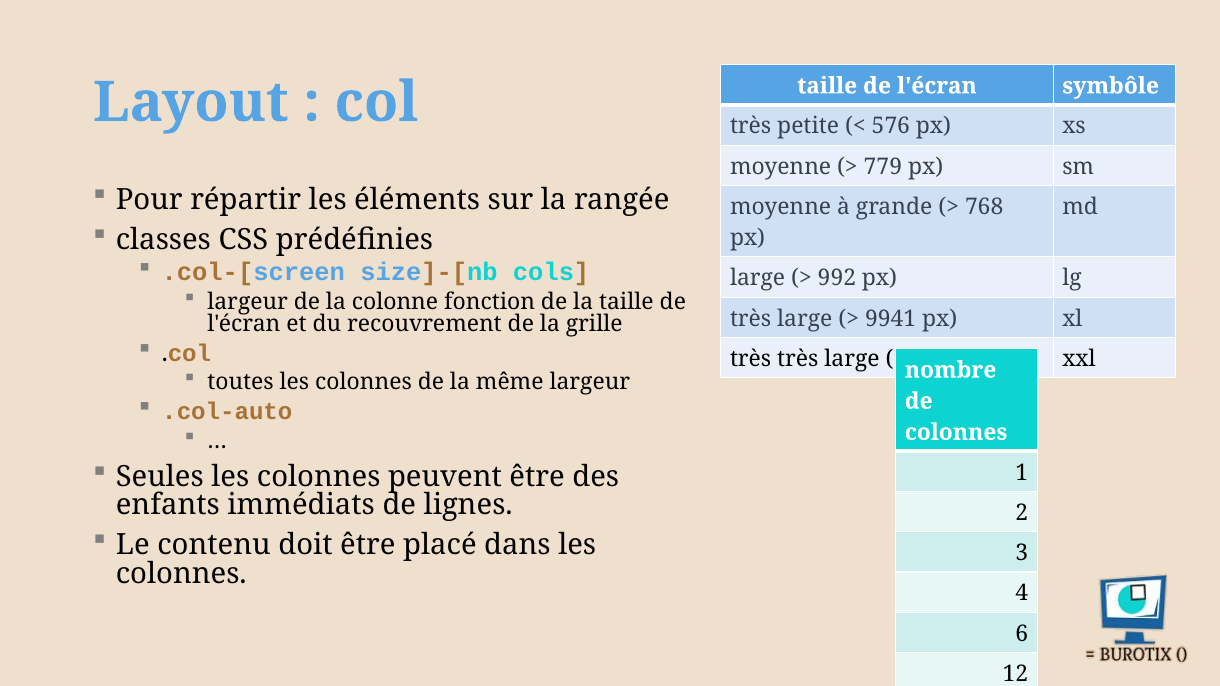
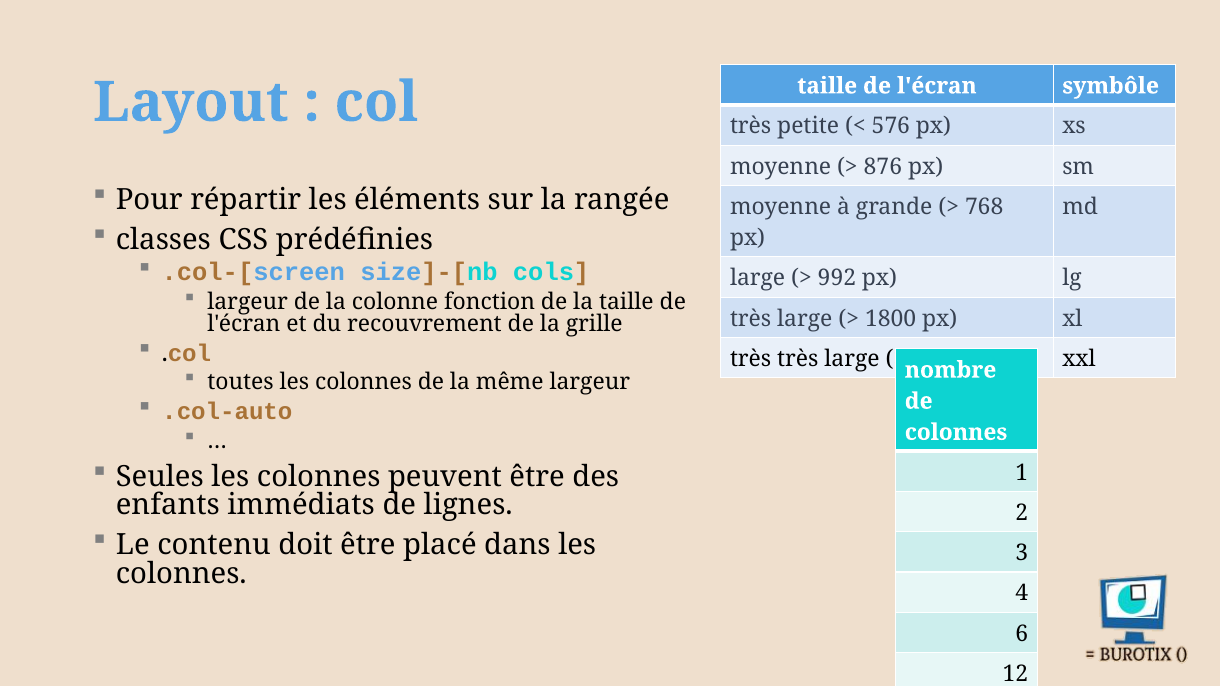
779: 779 -> 876
9941: 9941 -> 1800
